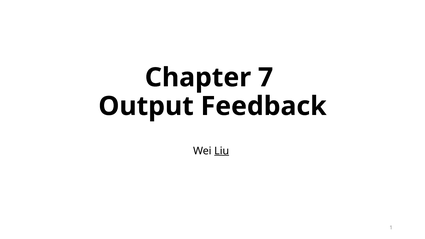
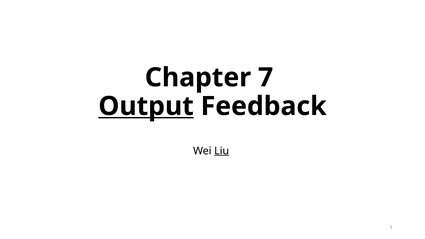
Output underline: none -> present
